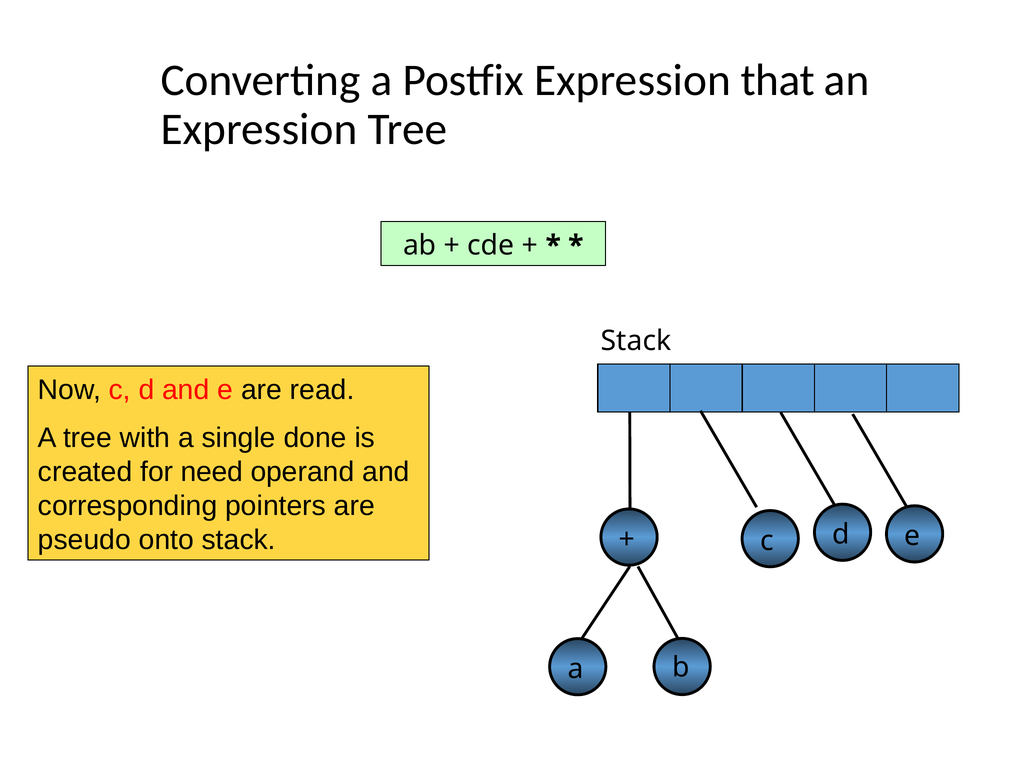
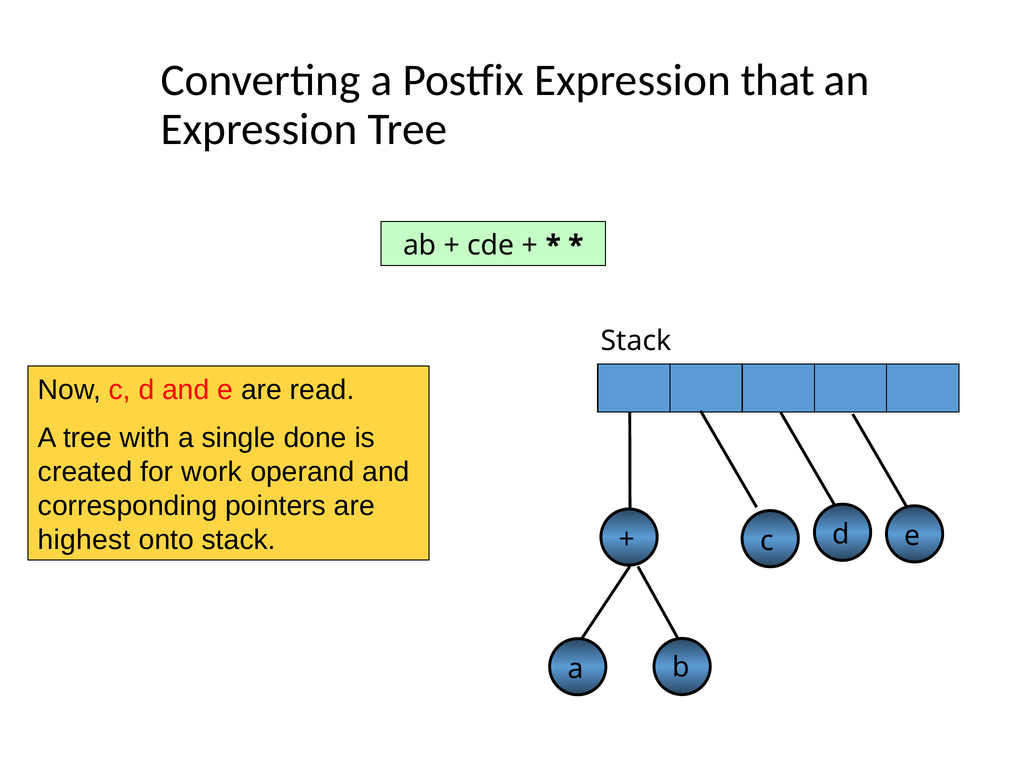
need: need -> work
pseudo: pseudo -> highest
